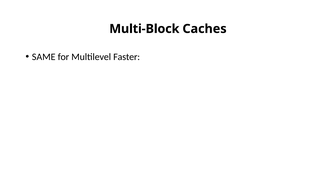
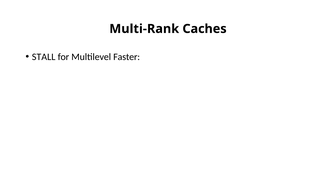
Multi-Block: Multi-Block -> Multi-Rank
SAME: SAME -> STALL
